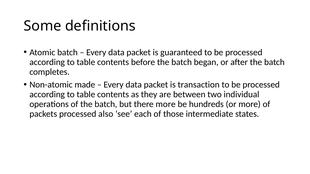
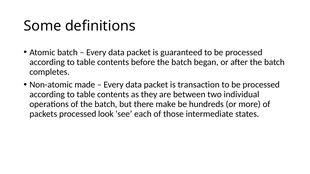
there more: more -> make
also: also -> look
